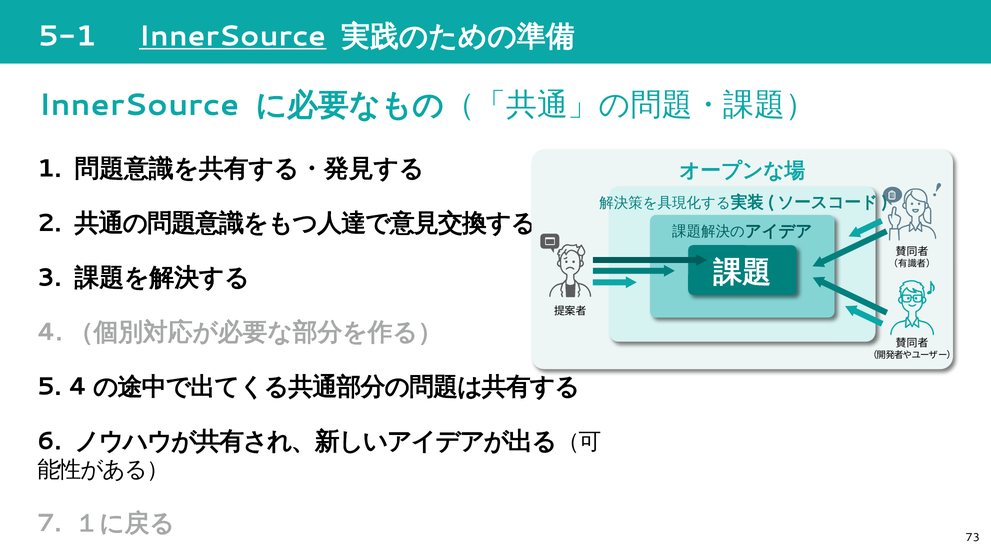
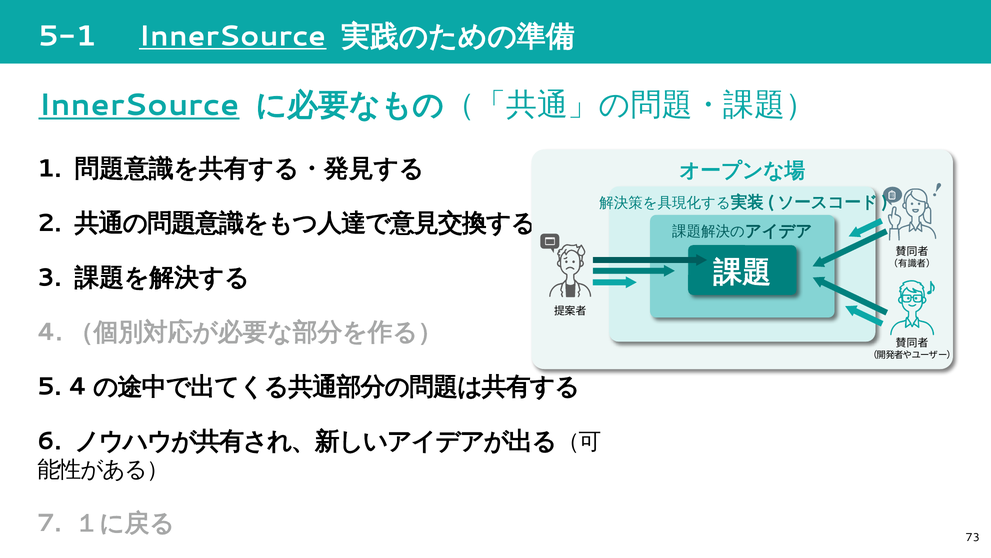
InnerSource at (139, 105) underline: none -> present
